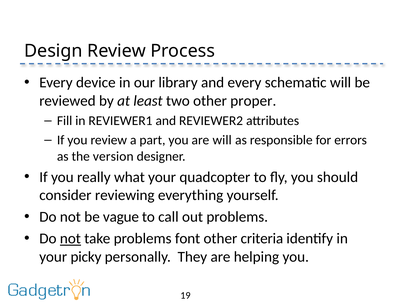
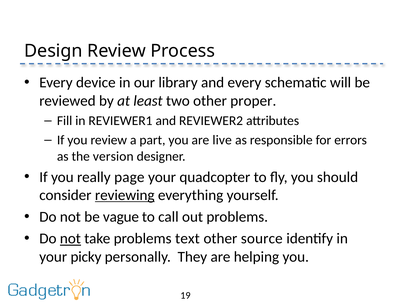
are will: will -> live
what: what -> page
reviewing underline: none -> present
font: font -> text
criteria: criteria -> source
